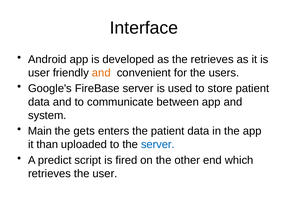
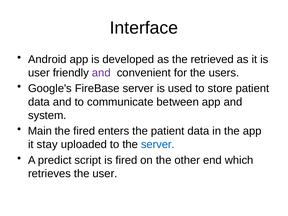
the retrieves: retrieves -> retrieved
and at (101, 73) colour: orange -> purple
the gets: gets -> fired
than: than -> stay
